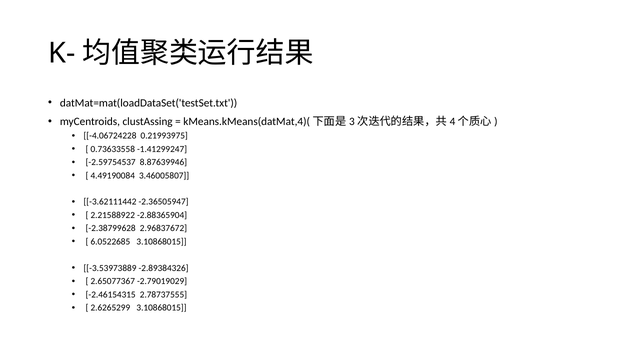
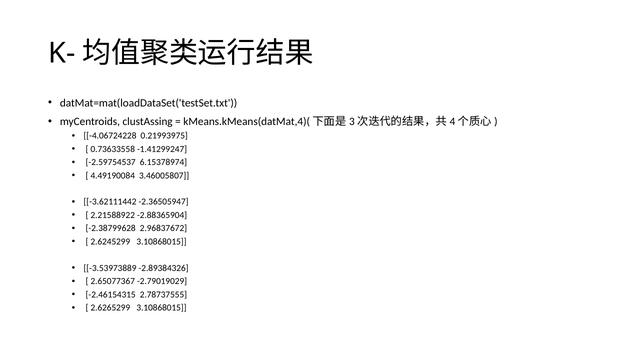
8.87639946: 8.87639946 -> 6.15378974
6.0522685: 6.0522685 -> 2.6245299
